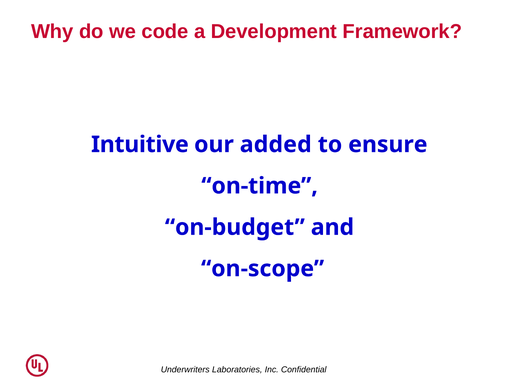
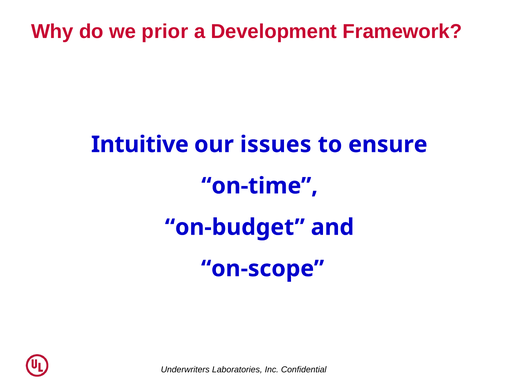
code: code -> prior
added: added -> issues
